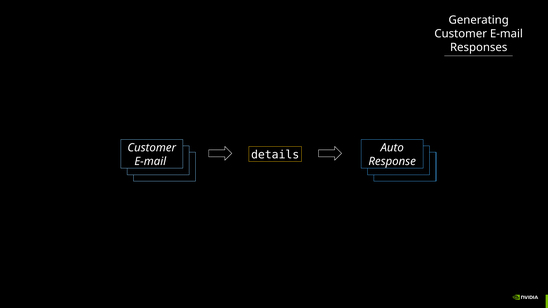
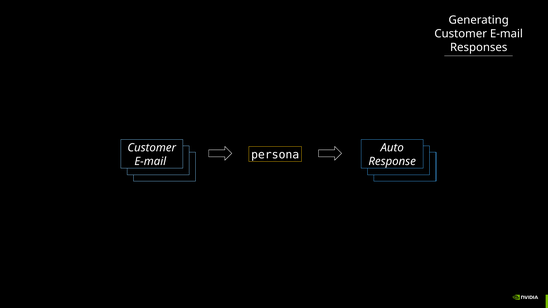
details: details -> persona
